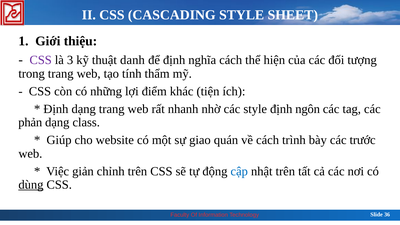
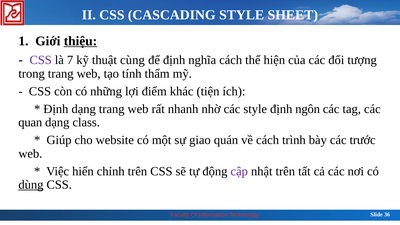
thiệu underline: none -> present
3: 3 -> 7
danh: danh -> cùng
phản: phản -> quan
giản: giản -> hiển
cập colour: blue -> purple
